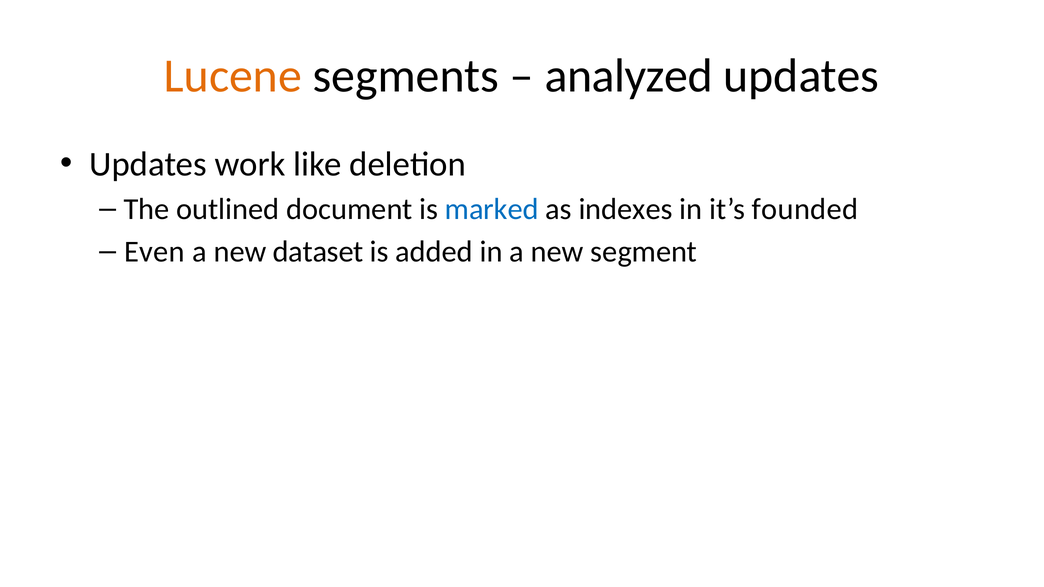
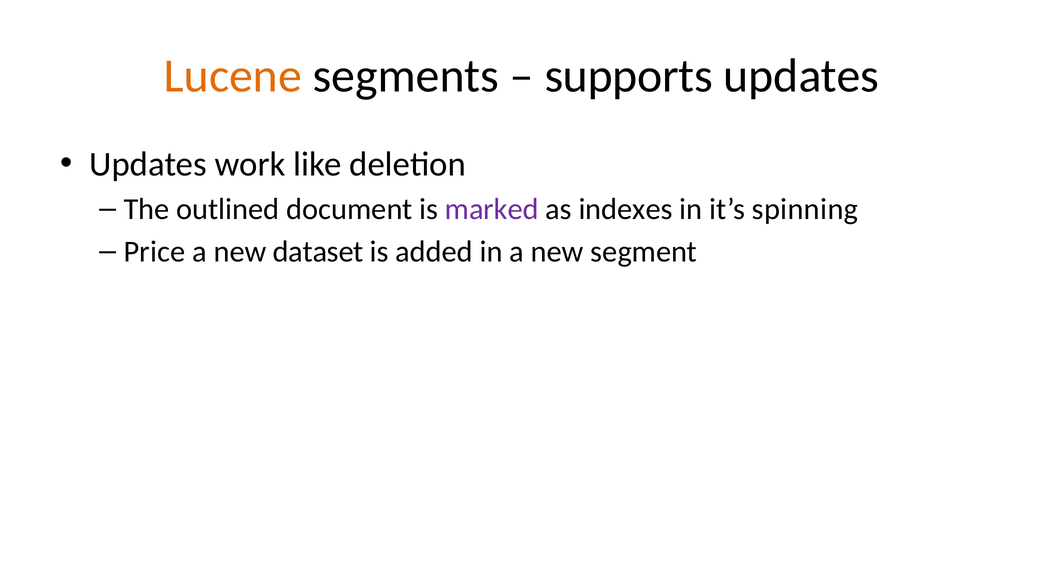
analyzed: analyzed -> supports
marked colour: blue -> purple
founded: founded -> spinning
Even: Even -> Price
